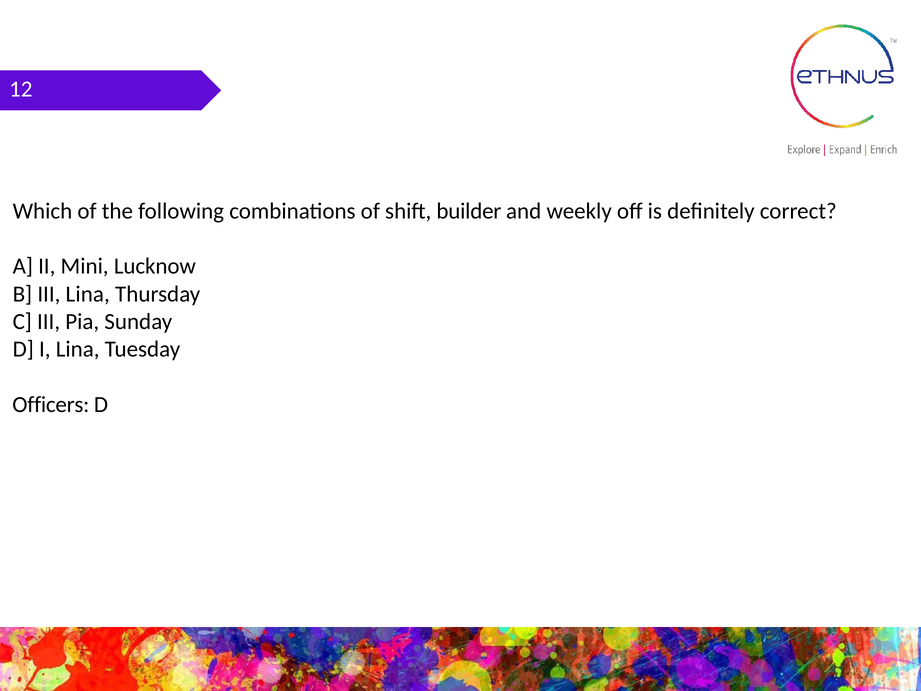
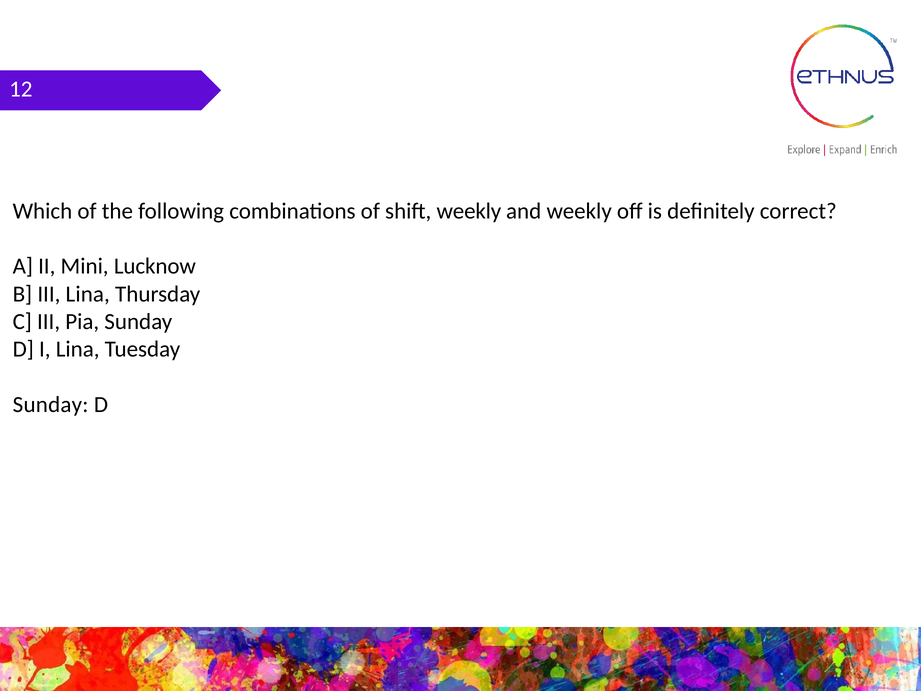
shift builder: builder -> weekly
Officers at (51, 404): Officers -> Sunday
